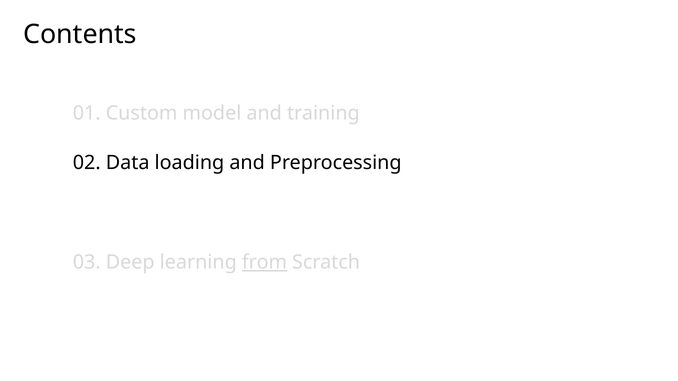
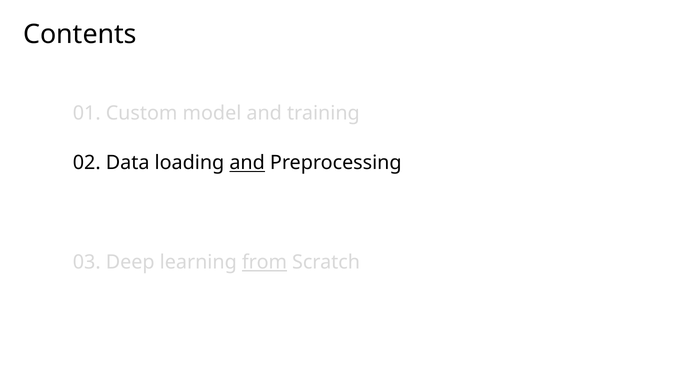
and at (247, 163) underline: none -> present
